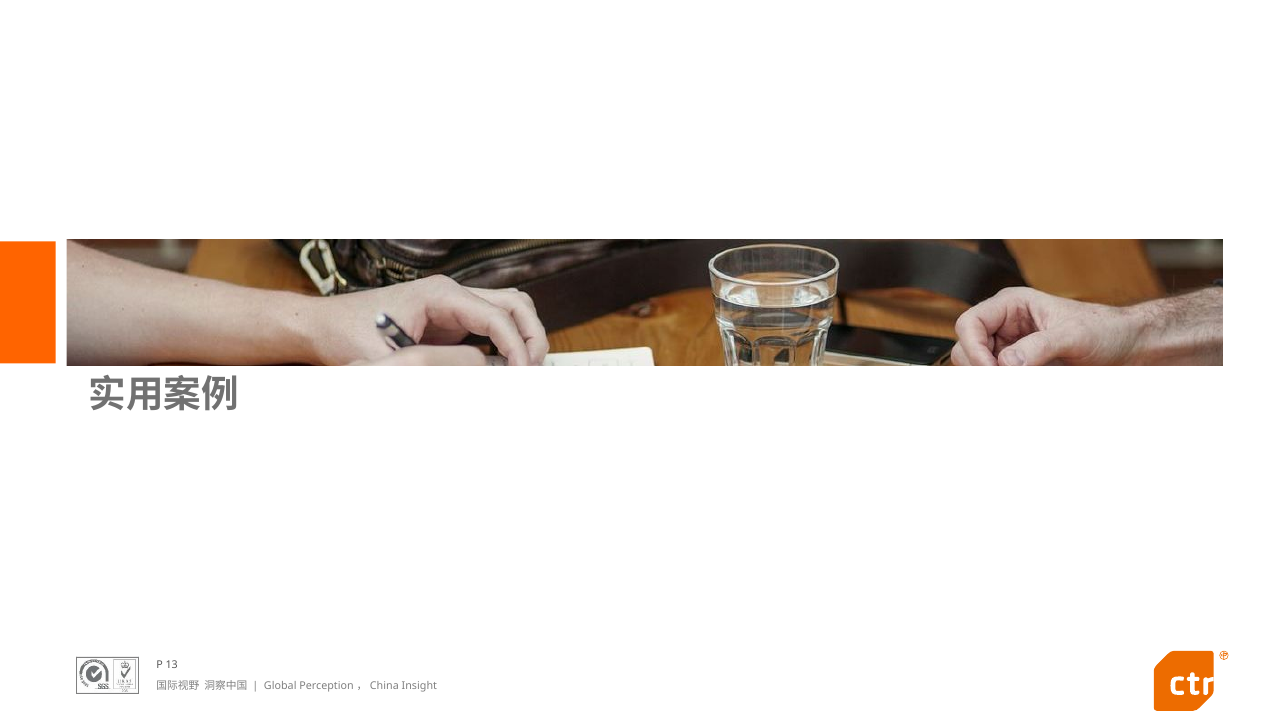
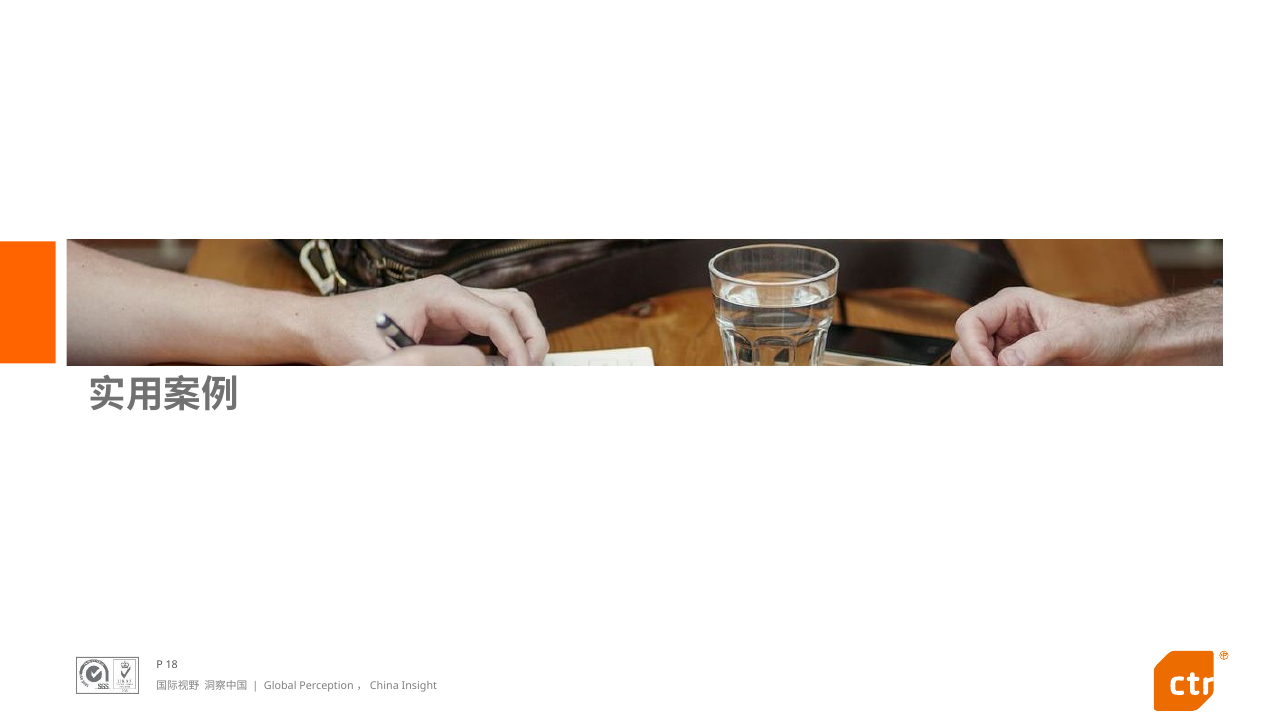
13: 13 -> 18
